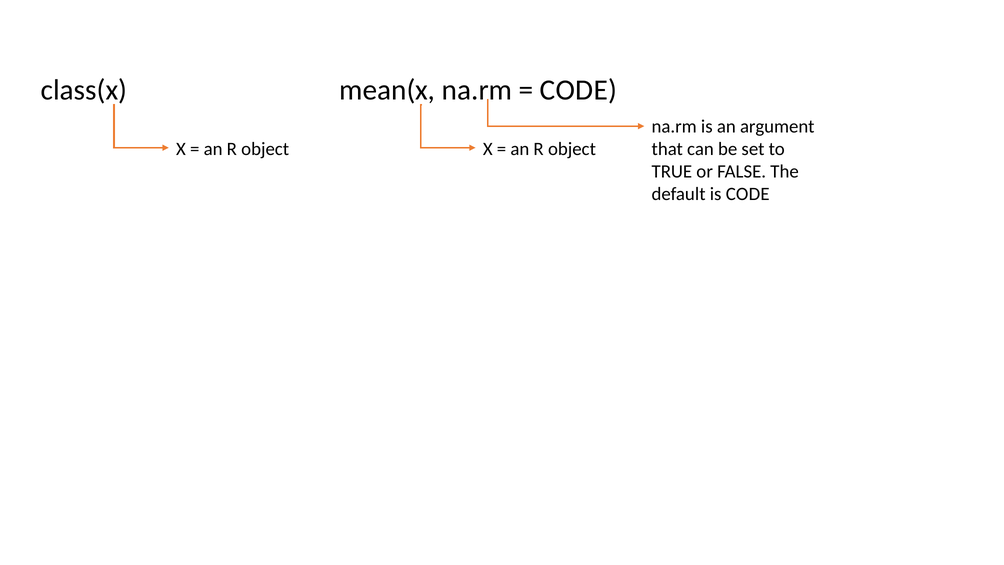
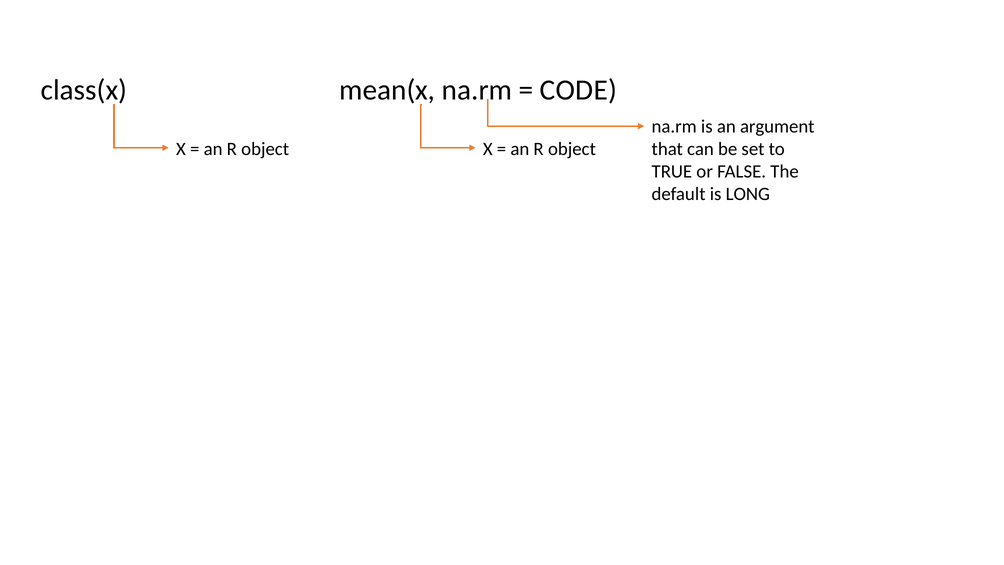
is CODE: CODE -> LONG
